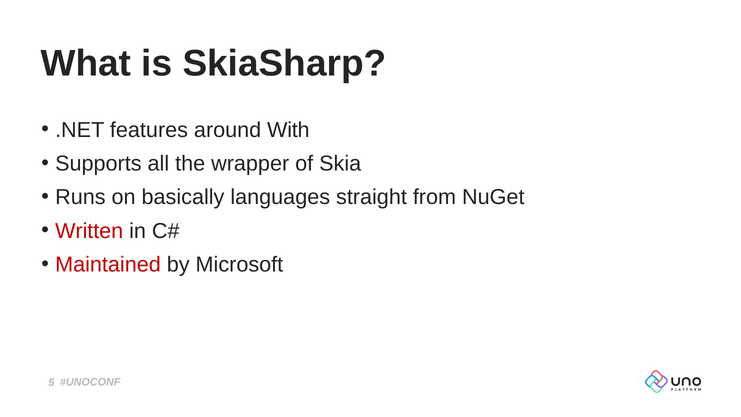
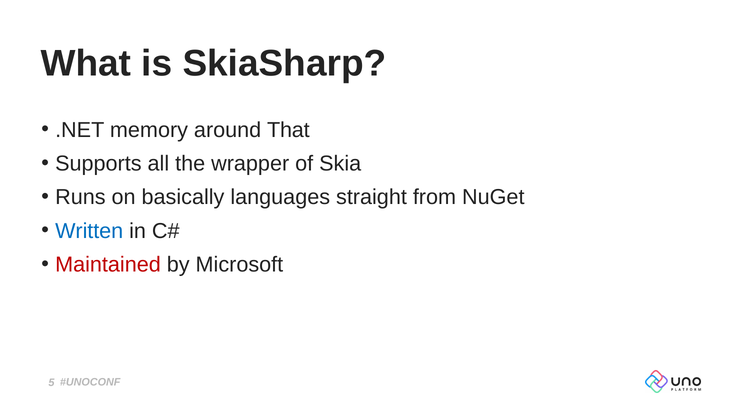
features: features -> memory
With: With -> That
Written colour: red -> blue
